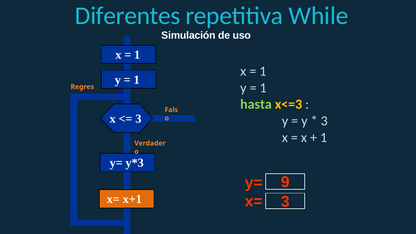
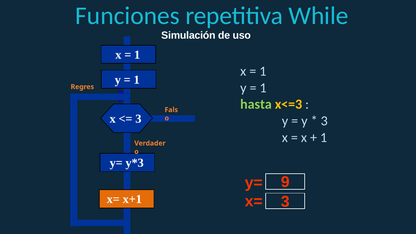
Diferentes: Diferentes -> Funciones
